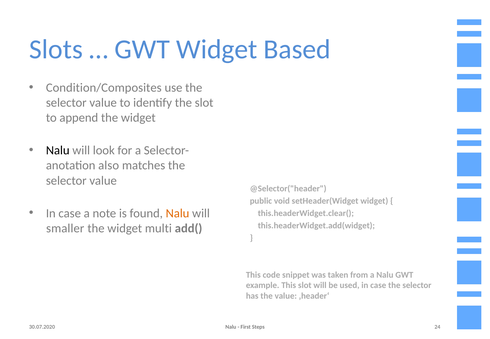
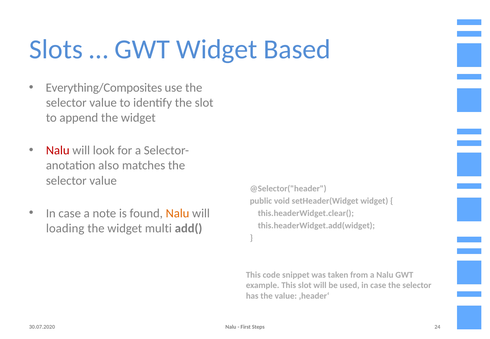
Condition/Composites: Condition/Composites -> Everything/Composites
Nalu at (58, 150) colour: black -> red
smaller: smaller -> loading
